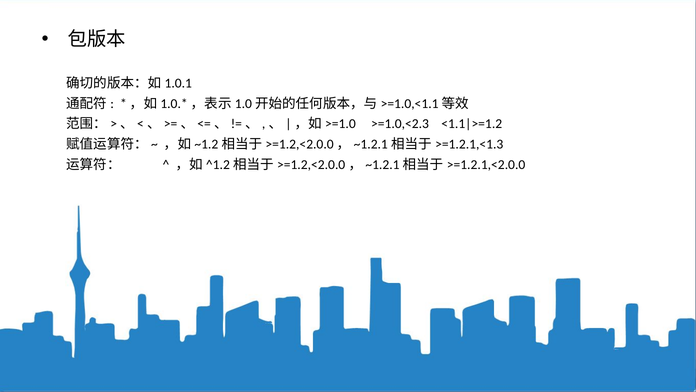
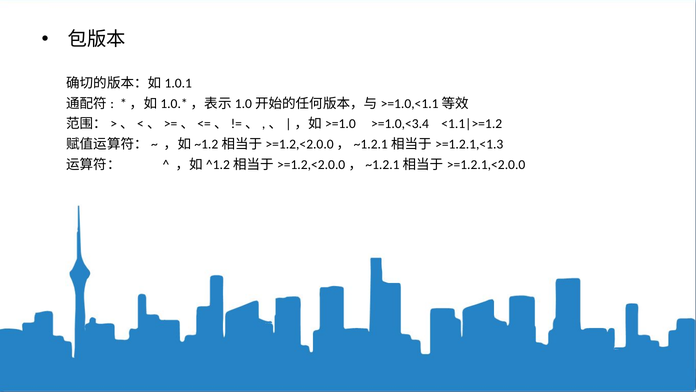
>=1.0,<2.3: >=1.0,<2.3 -> >=1.0,<3.4
